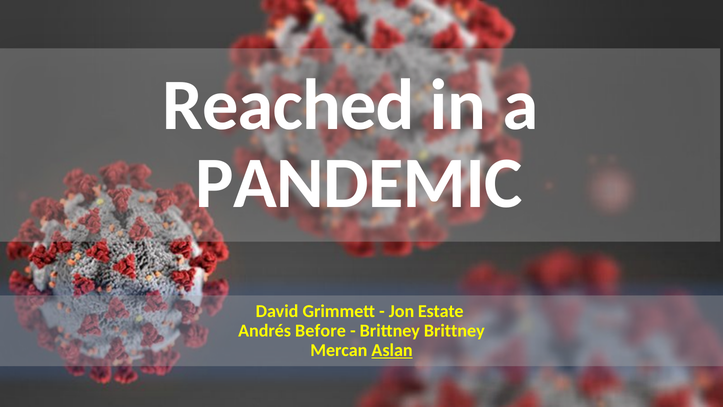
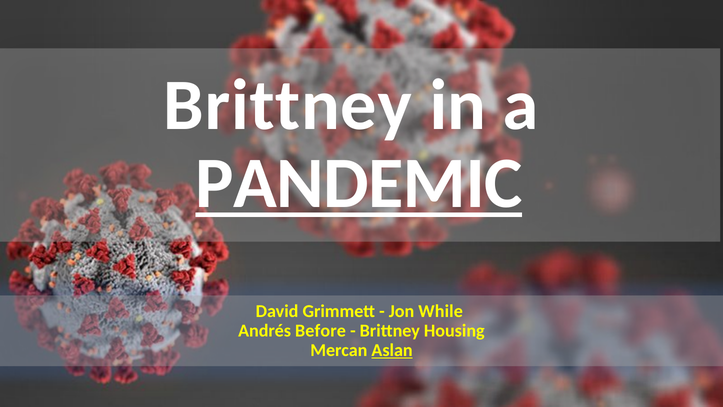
Reached at (288, 105): Reached -> Brittney
PANDEMIC underline: none -> present
Estate: Estate -> While
Brittney Brittney: Brittney -> Housing
